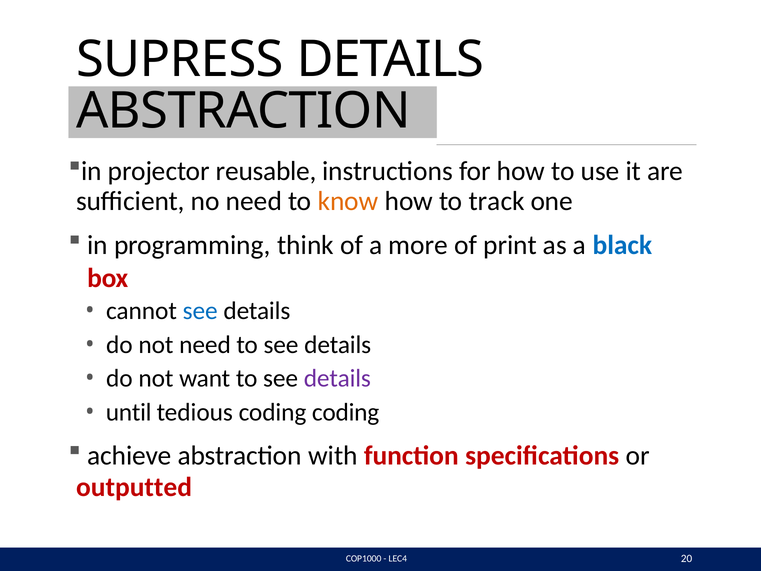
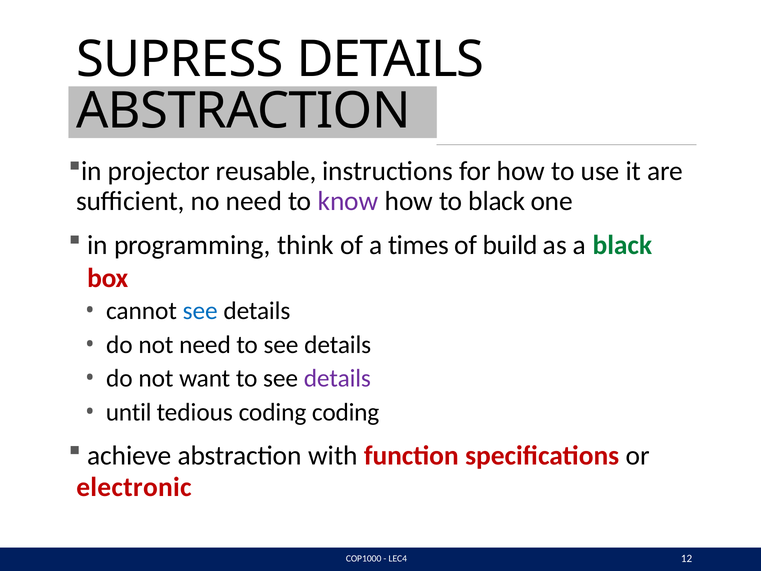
know colour: orange -> purple
to track: track -> black
more: more -> times
print: print -> build
black at (622, 245) colour: blue -> green
outputted: outputted -> electronic
20: 20 -> 12
